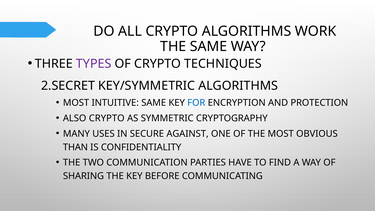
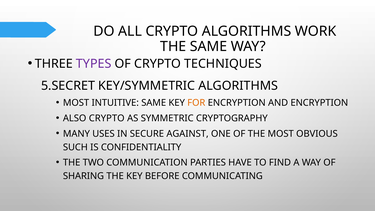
2.SECRET: 2.SECRET -> 5.SECRET
FOR colour: blue -> orange
AND PROTECTION: PROTECTION -> ENCRYPTION
THAN: THAN -> SUCH
